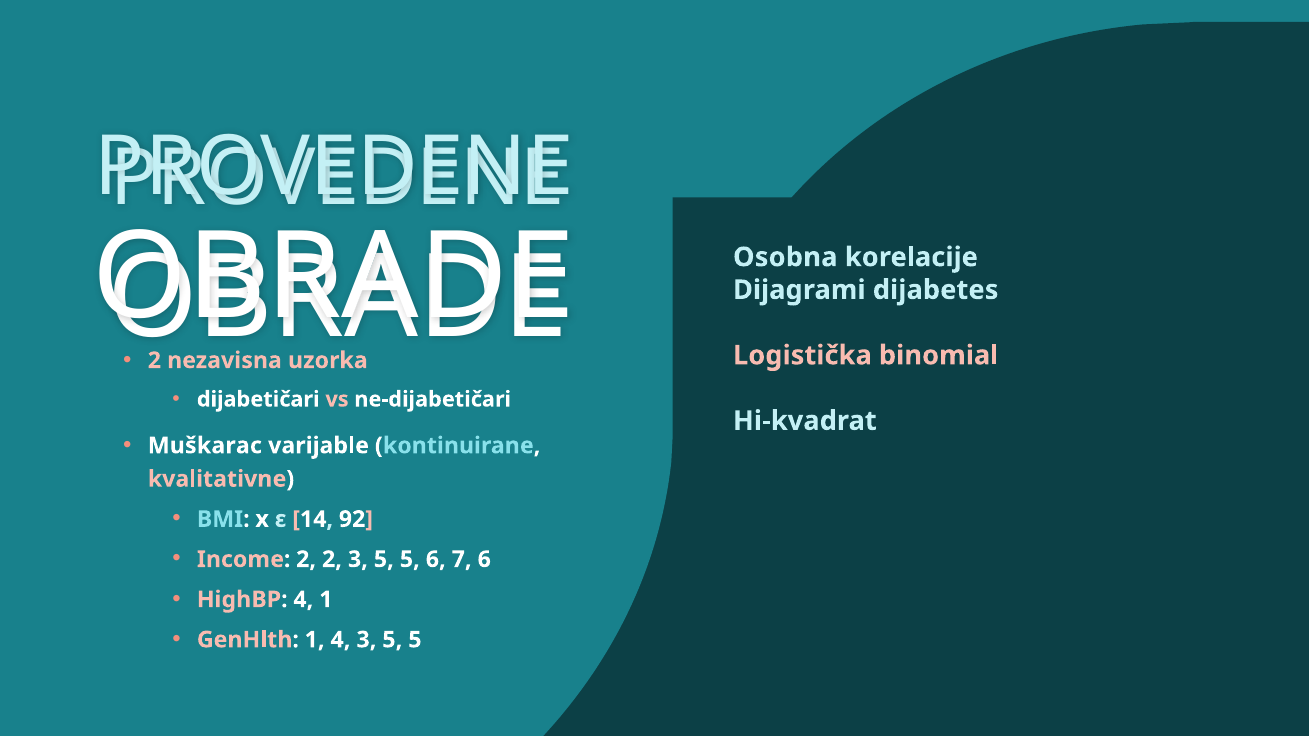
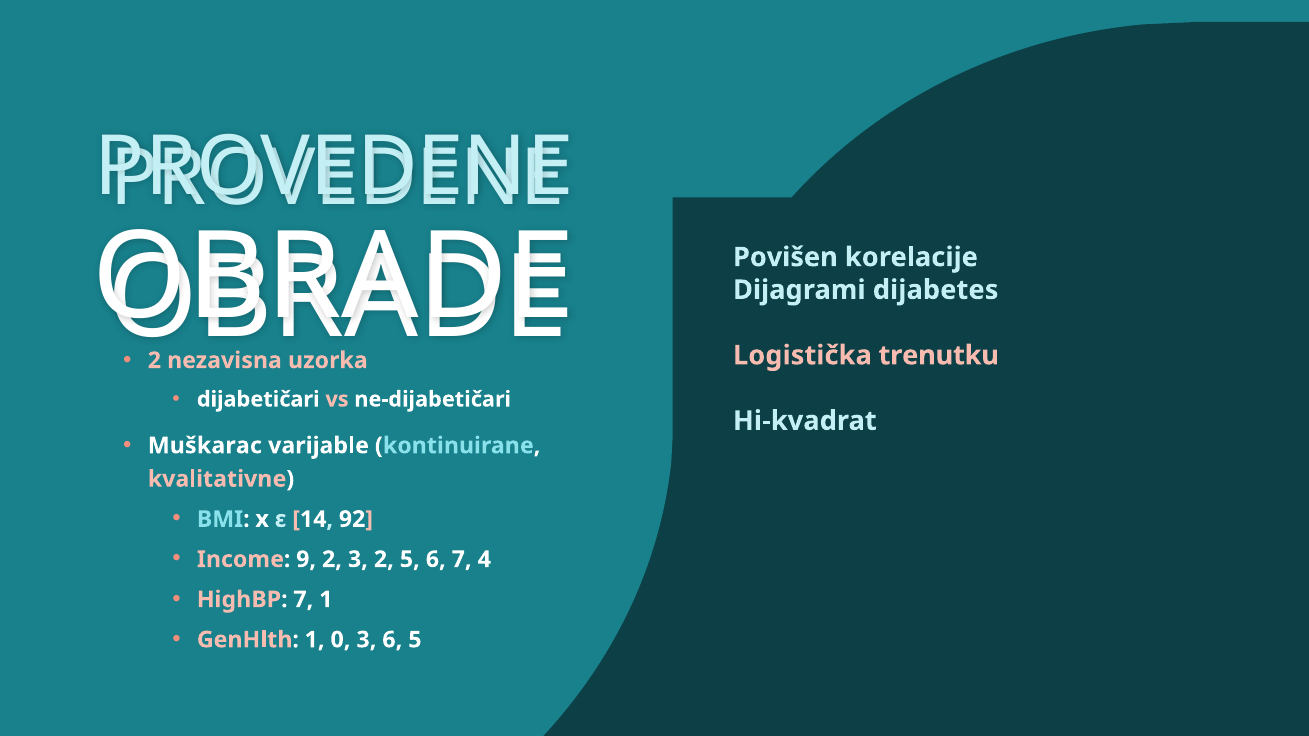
Osobna: Osobna -> Povišen
binomial: binomial -> trenutku
Income 2: 2 -> 9
2 3 5: 5 -> 2
7 6: 6 -> 4
HighBP 4: 4 -> 7
1 4: 4 -> 0
5 at (392, 640): 5 -> 6
